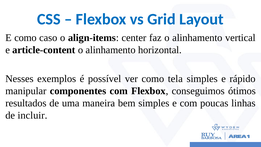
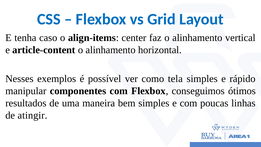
E como: como -> tenha
incluir: incluir -> atingir
